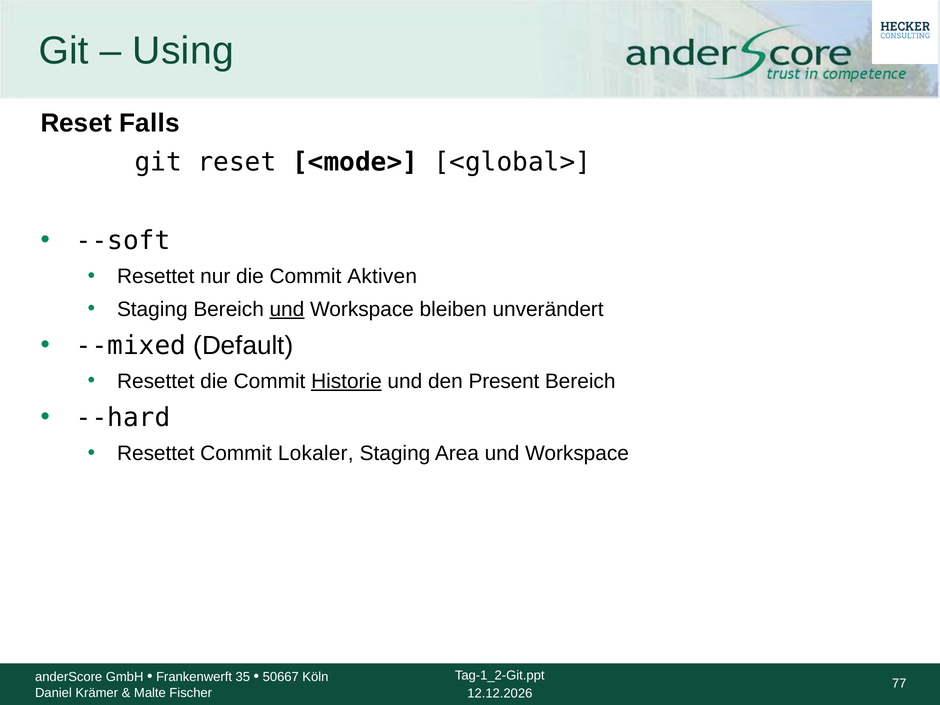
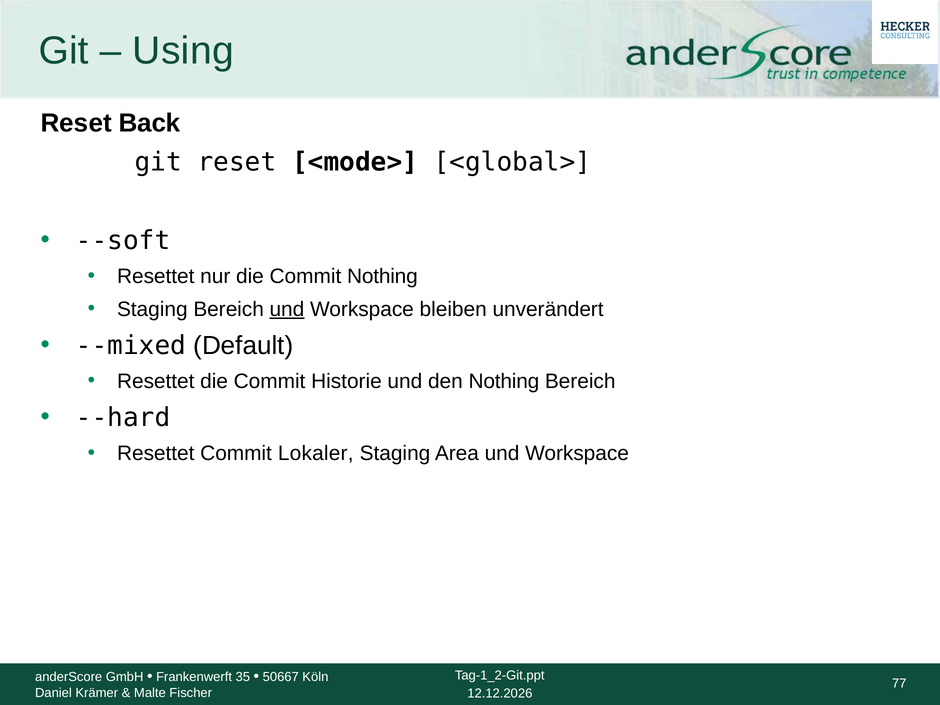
Falls: Falls -> Back
Commit Aktiven: Aktiven -> Nothing
Historie underline: present -> none
den Present: Present -> Nothing
